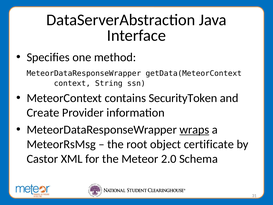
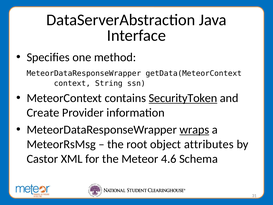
SecurityToken underline: none -> present
certificate: certificate -> attributes
2.0: 2.0 -> 4.6
